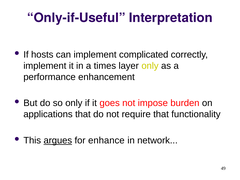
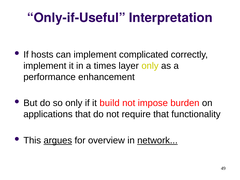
goes: goes -> build
enhance: enhance -> overview
network underline: none -> present
